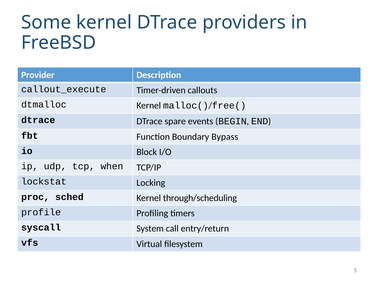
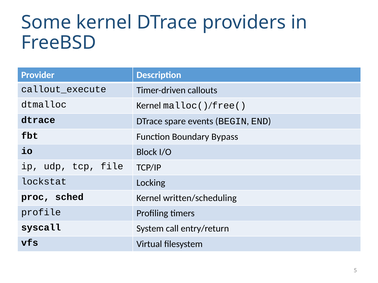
when: when -> file
through/scheduling: through/scheduling -> written/scheduling
